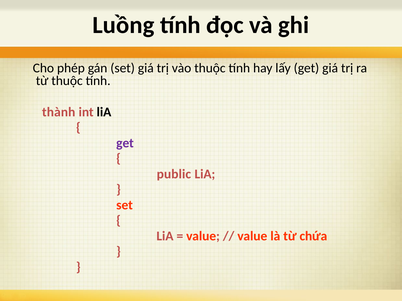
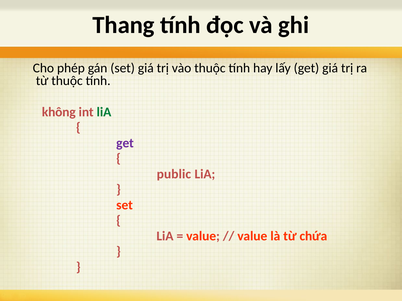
Luồng: Luồng -> Thang
thành: thành -> không
liA at (104, 112) colour: black -> green
